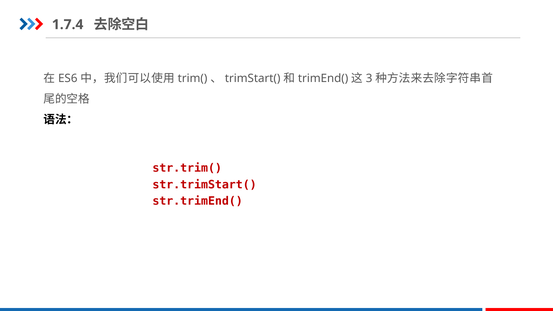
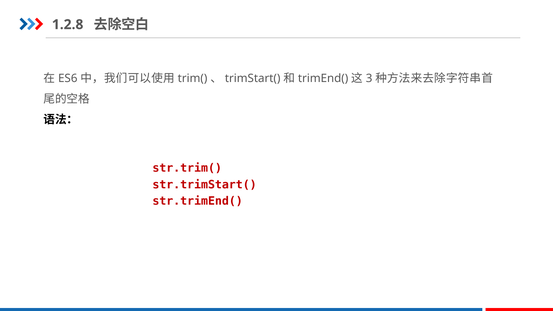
1.7.4: 1.7.4 -> 1.2.8
